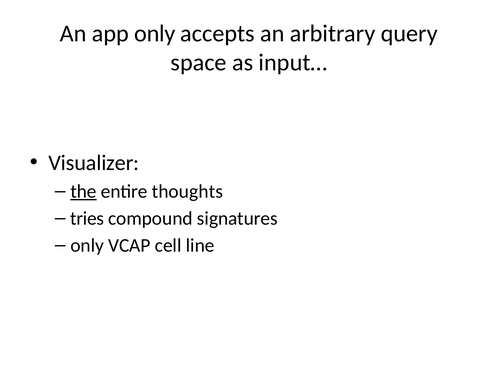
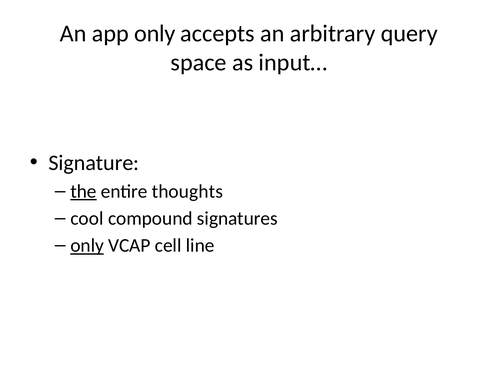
Visualizer: Visualizer -> Signature
tries: tries -> cool
only at (87, 246) underline: none -> present
